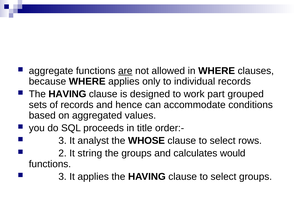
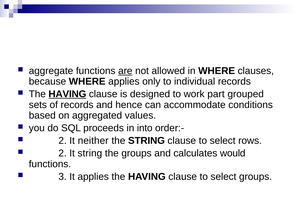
HAVING at (67, 94) underline: none -> present
title: title -> into
3 at (63, 141): 3 -> 2
analyst: analyst -> neither
the WHOSE: WHOSE -> STRING
